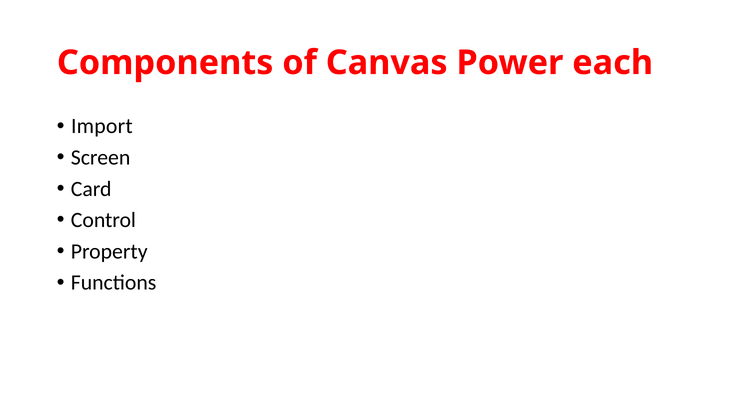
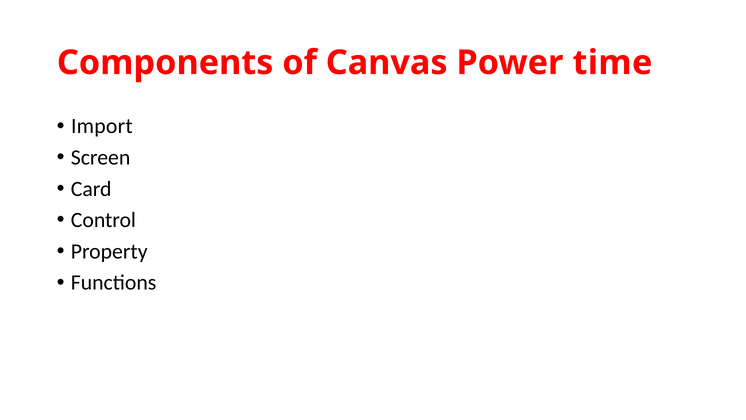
each: each -> time
